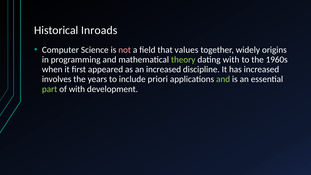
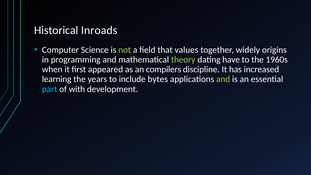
not colour: pink -> light green
dating with: with -> have
an increased: increased -> compilers
involves: involves -> learning
priori: priori -> bytes
part colour: light green -> light blue
